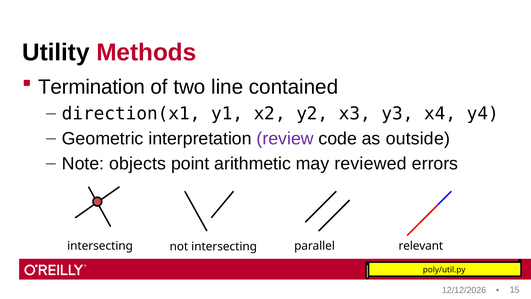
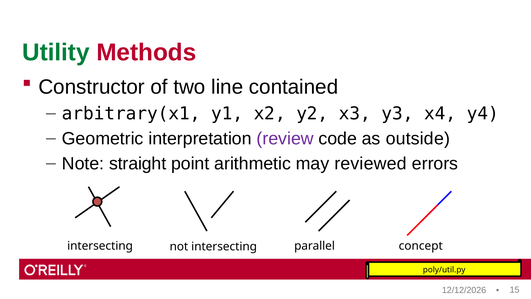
Utility colour: black -> green
Termination: Termination -> Constructor
direction(x1: direction(x1 -> arbitrary(x1
objects: objects -> straight
relevant: relevant -> concept
